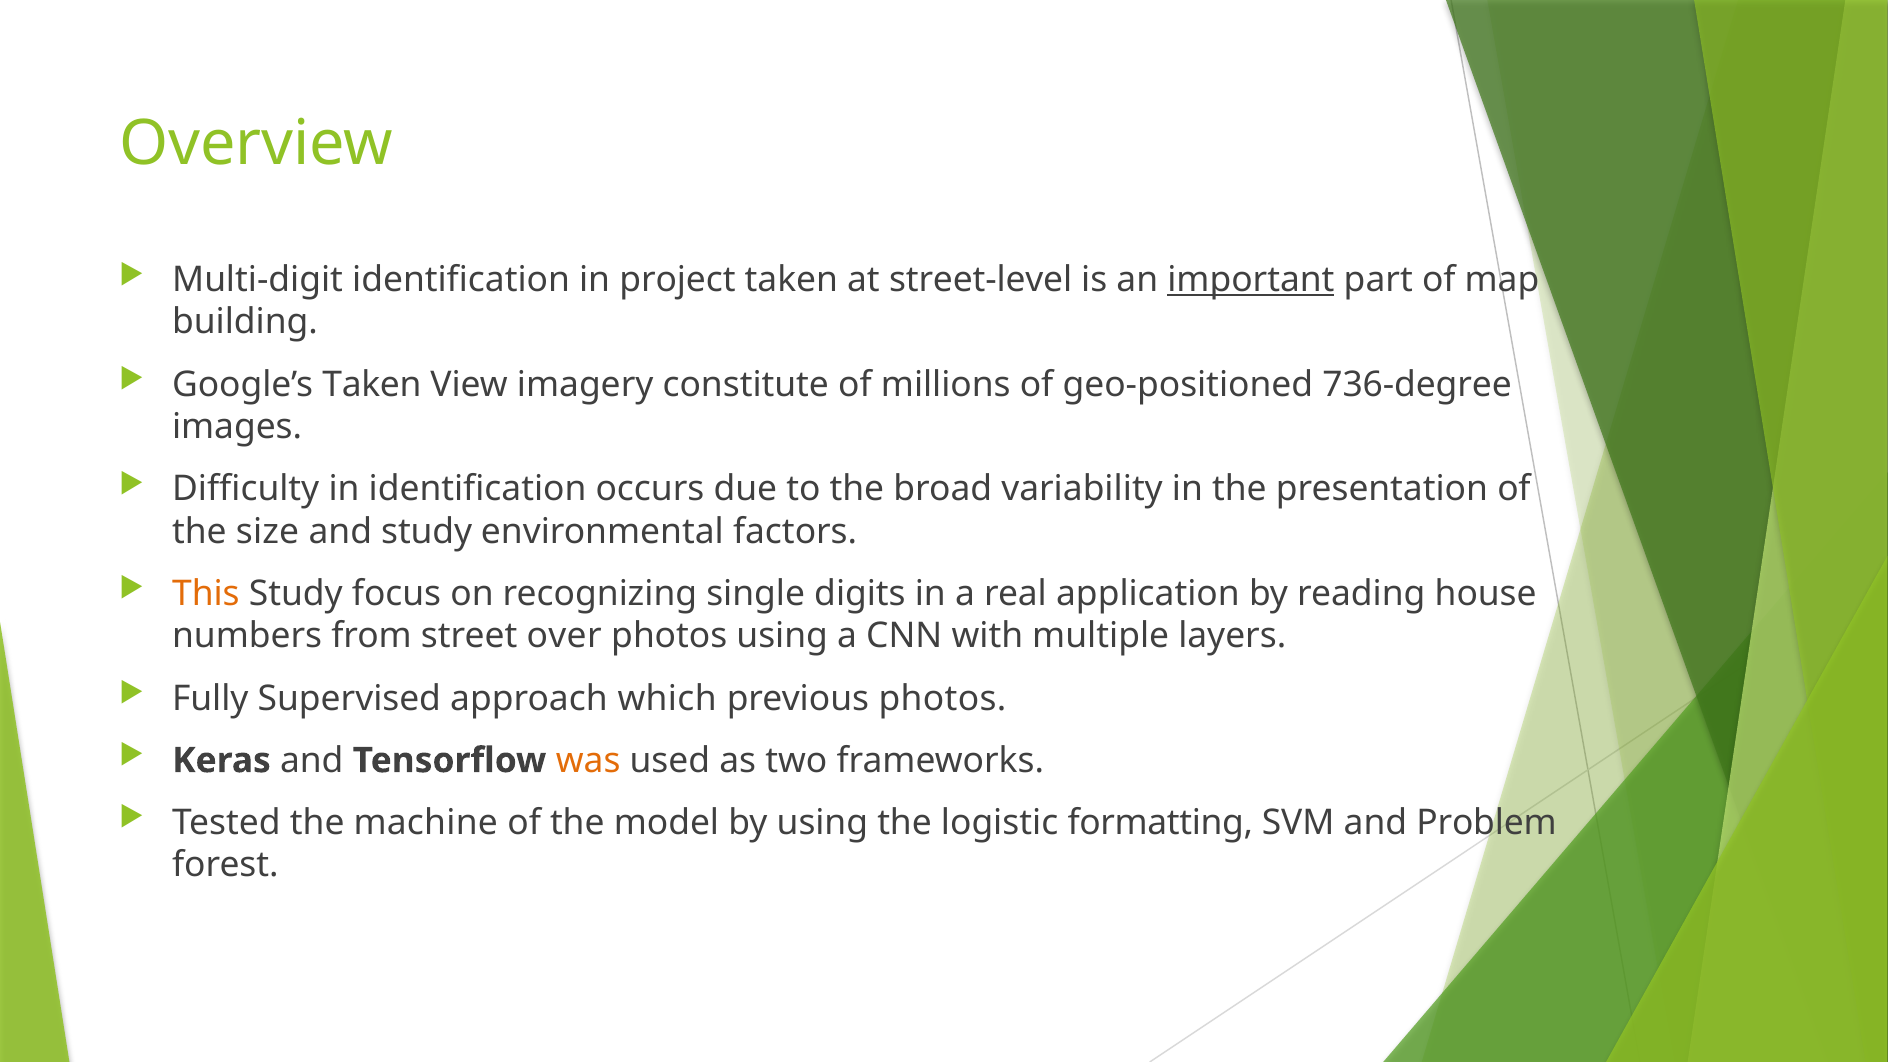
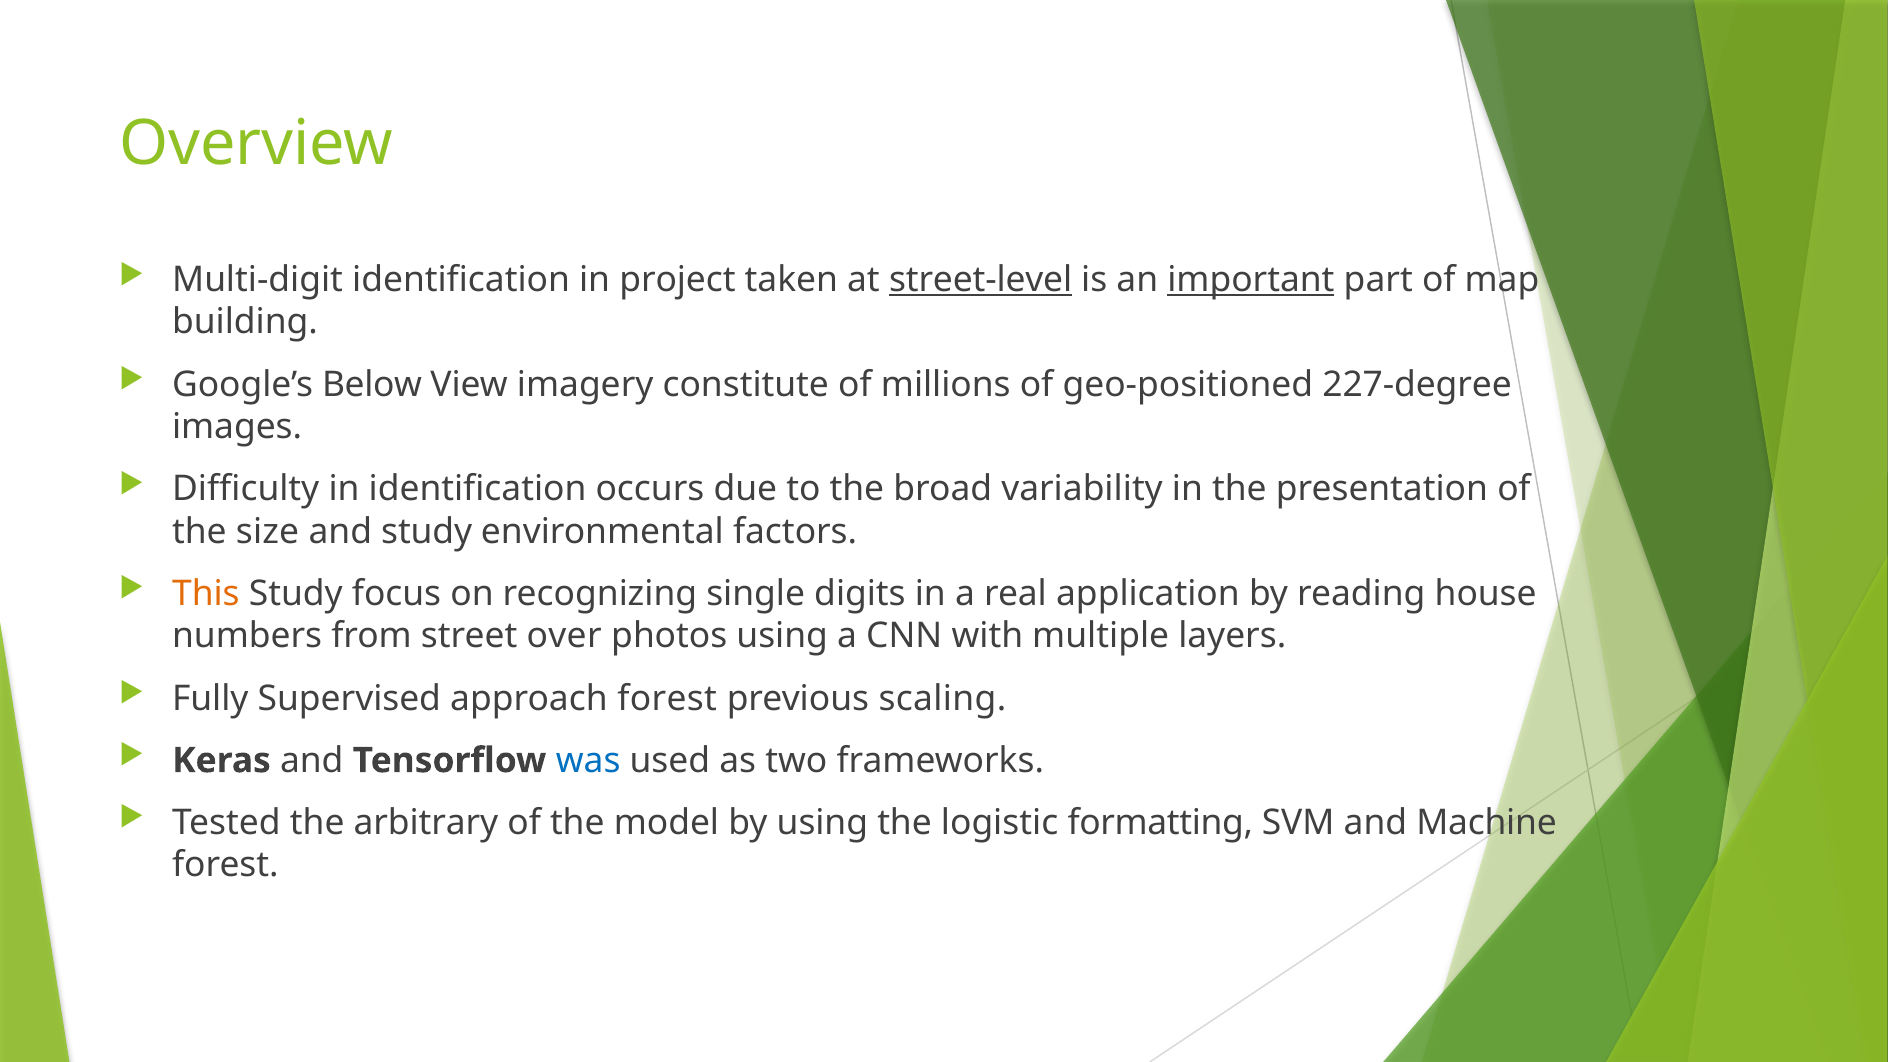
street-level underline: none -> present
Google’s Taken: Taken -> Below
736-degree: 736-degree -> 227-degree
approach which: which -> forest
previous photos: photos -> scaling
was colour: orange -> blue
machine: machine -> arbitrary
Problem: Problem -> Machine
